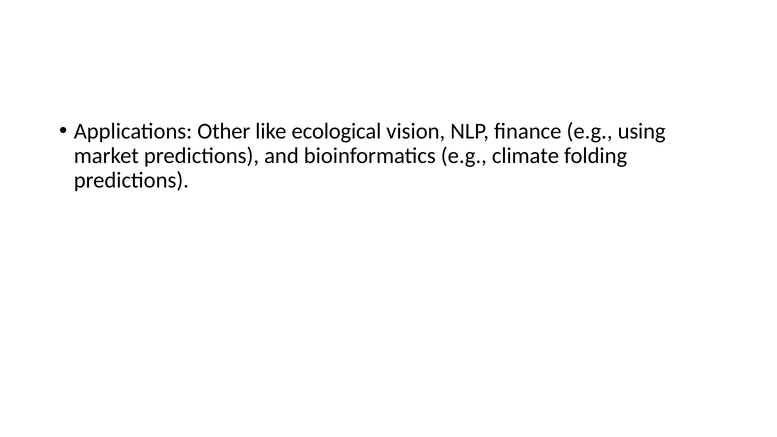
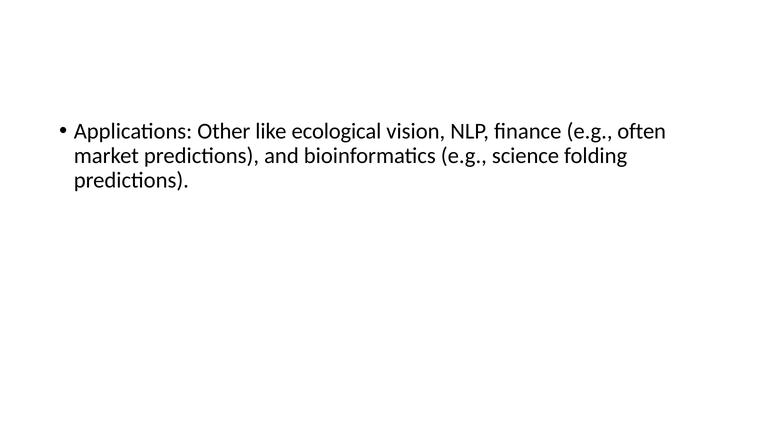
using: using -> often
climate: climate -> science
